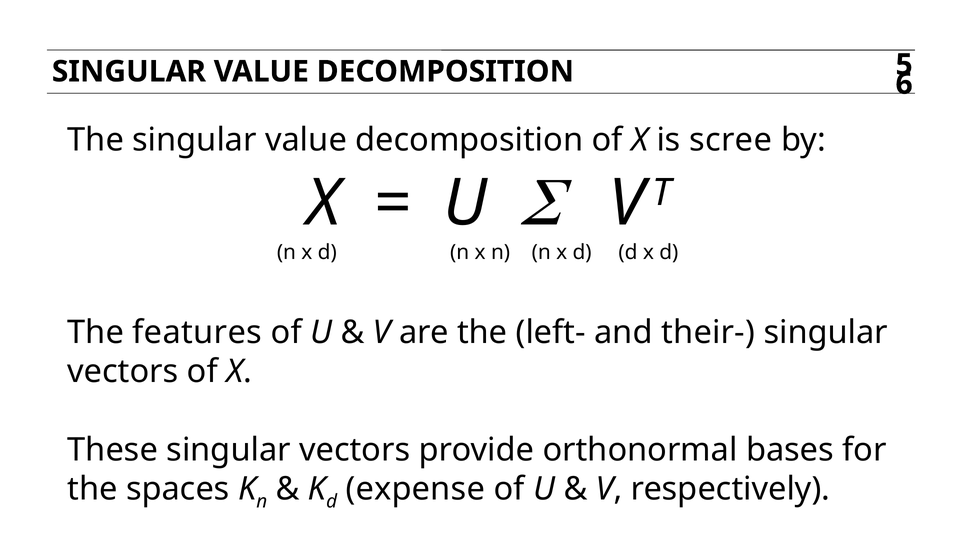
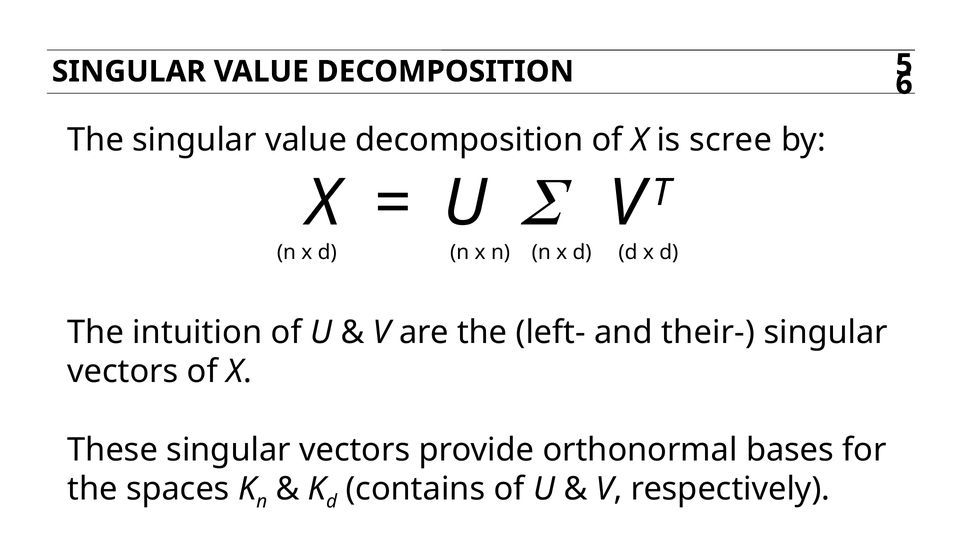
features: features -> intuition
expense: expense -> contains
